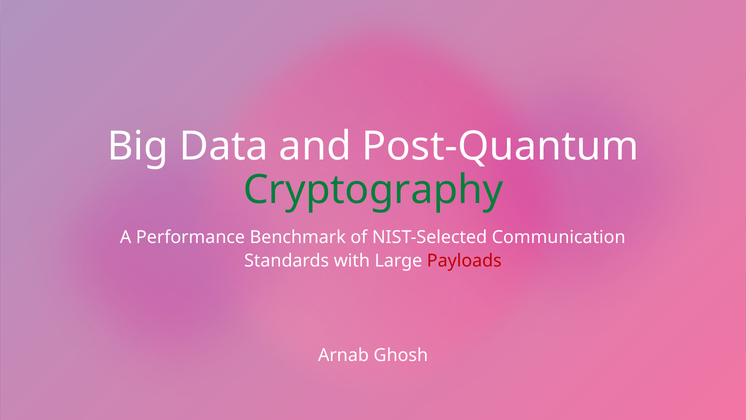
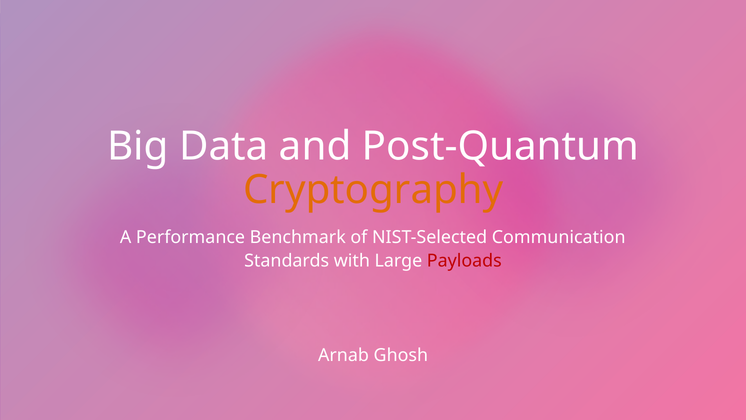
Cryptography colour: green -> orange
